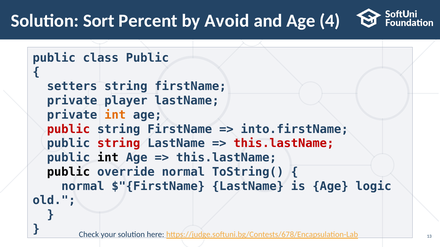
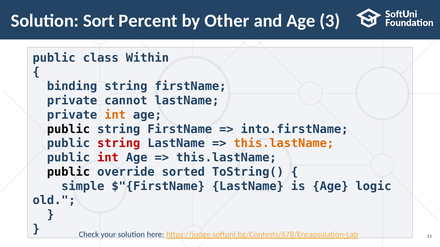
Avoid: Avoid -> Other
4: 4 -> 3
class Public: Public -> Within
setters: setters -> binding
player: player -> cannot
public at (69, 129) colour: red -> black
this.lastName at (284, 144) colour: red -> orange
int at (108, 158) colour: black -> red
override normal: normal -> sorted
normal at (83, 187): normal -> simple
